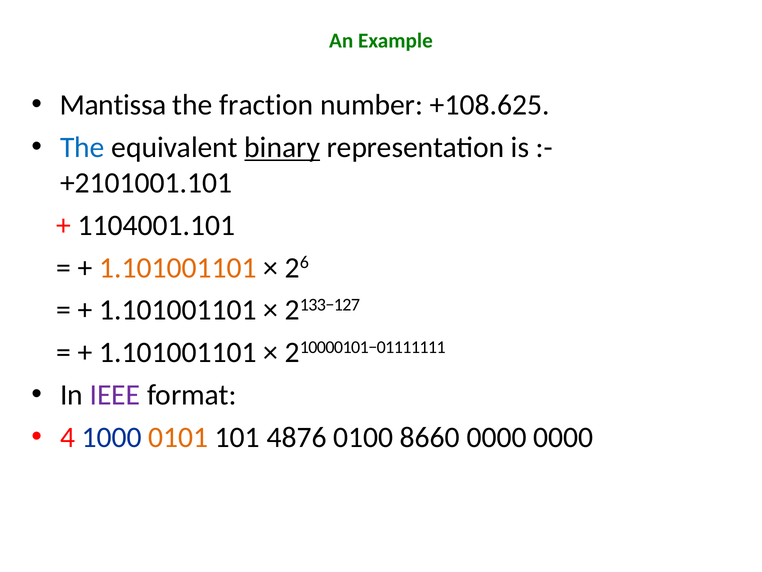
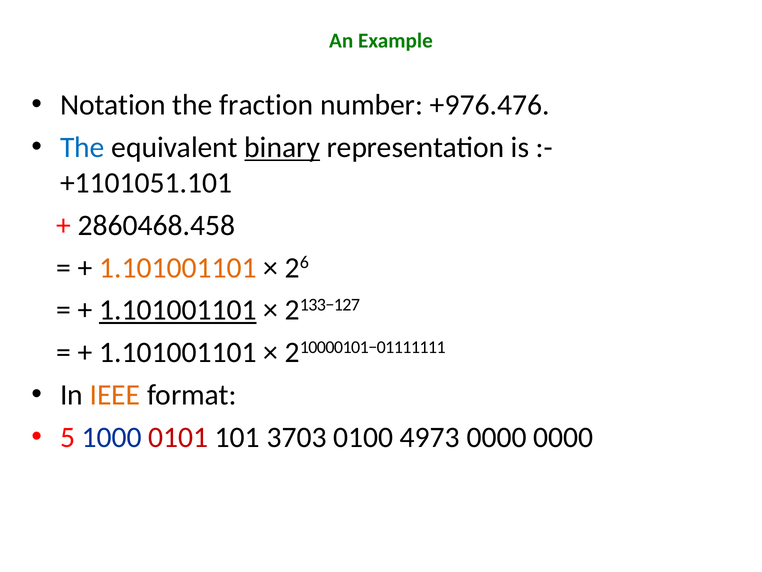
Mantissa: Mantissa -> Notation
+108.625: +108.625 -> +976.476
+2101001.101: +2101001.101 -> +1101051.101
1104001.101: 1104001.101 -> 2860468.458
1.101001101 at (178, 310) underline: none -> present
IEEE colour: purple -> orange
4: 4 -> 5
0101 colour: orange -> red
4876: 4876 -> 3703
8660: 8660 -> 4973
